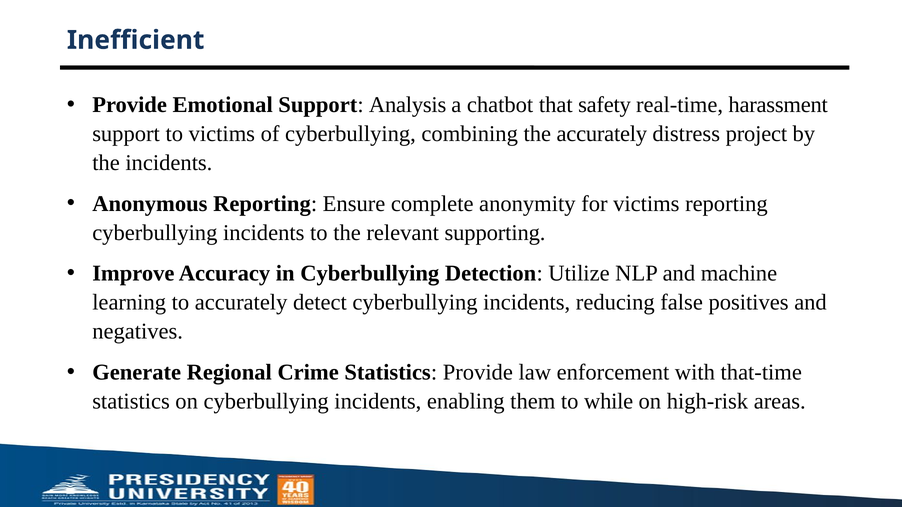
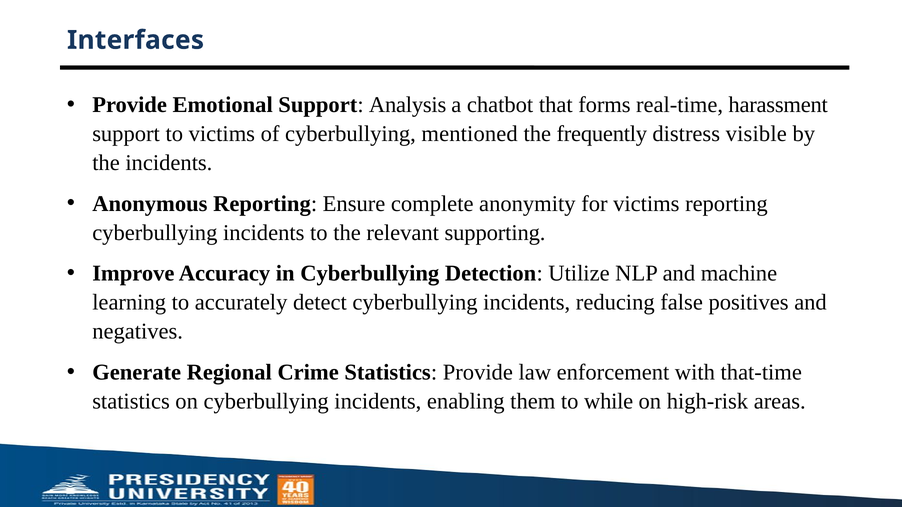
Inefficient: Inefficient -> Interfaces
safety: safety -> forms
combining: combining -> mentioned
the accurately: accurately -> frequently
project: project -> visible
